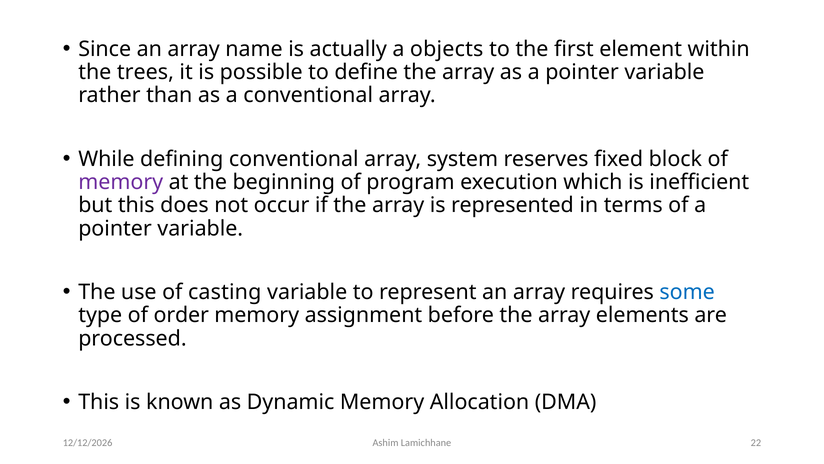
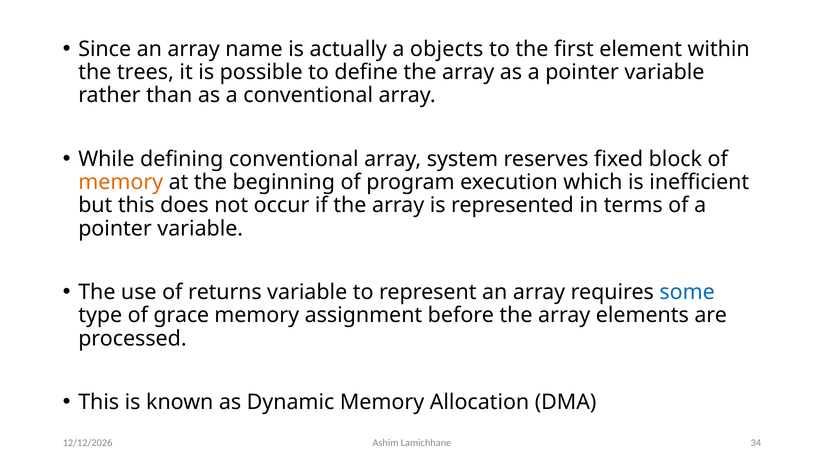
memory at (121, 182) colour: purple -> orange
casting: casting -> returns
order: order -> grace
22: 22 -> 34
